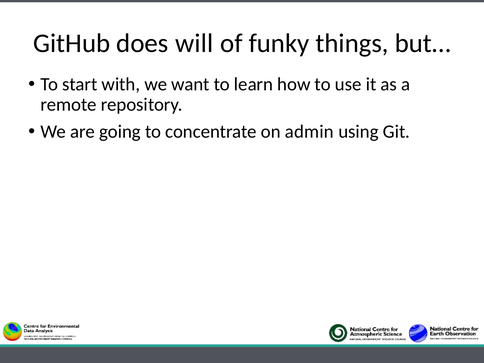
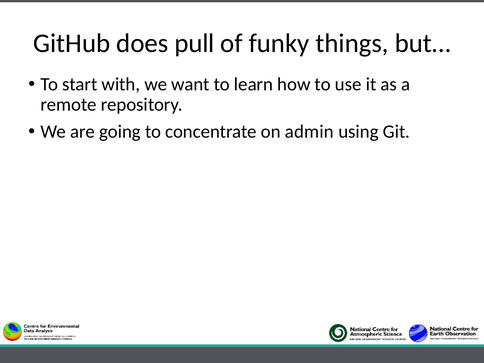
will: will -> pull
